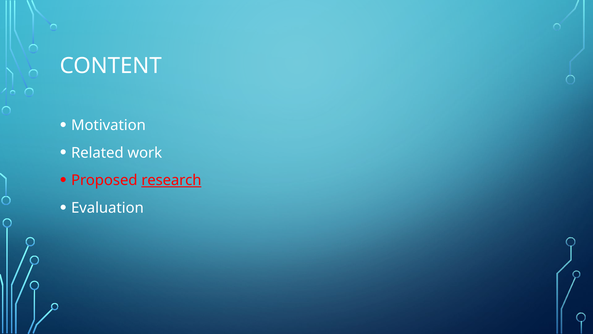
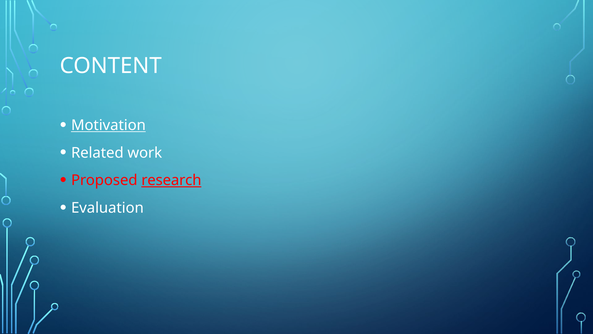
Motivation underline: none -> present
